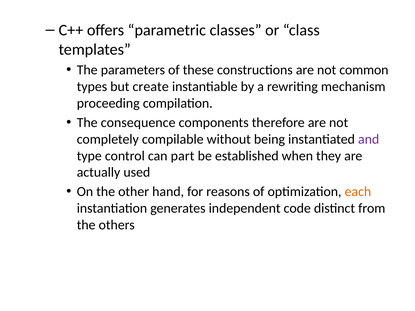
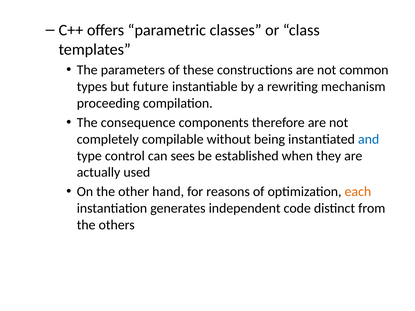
create: create -> future
and colour: purple -> blue
part: part -> sees
